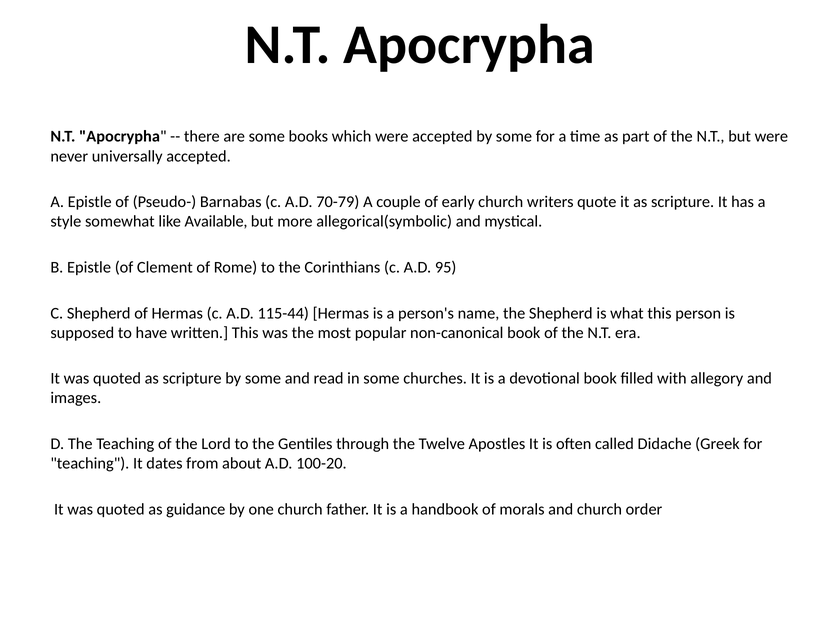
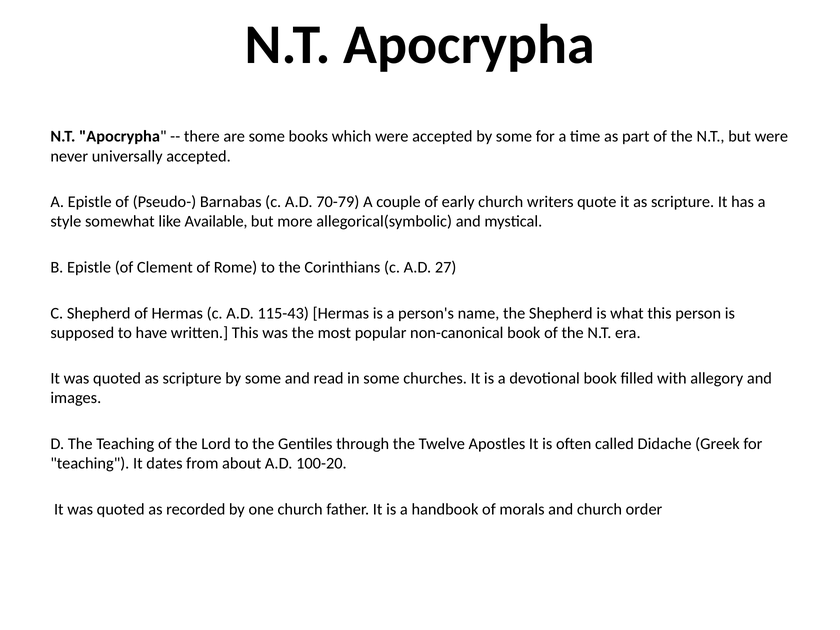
95: 95 -> 27
115-44: 115-44 -> 115-43
guidance: guidance -> recorded
